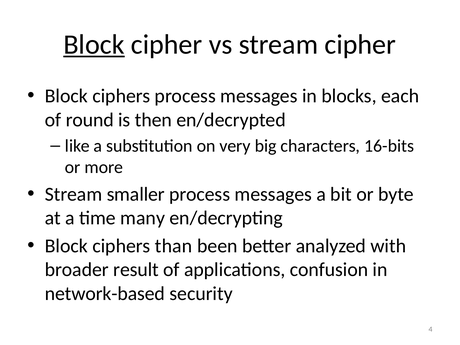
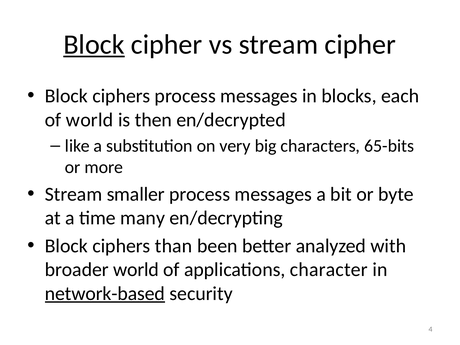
of round: round -> world
16-bits: 16-bits -> 65-bits
broader result: result -> world
confusion: confusion -> character
network-based underline: none -> present
